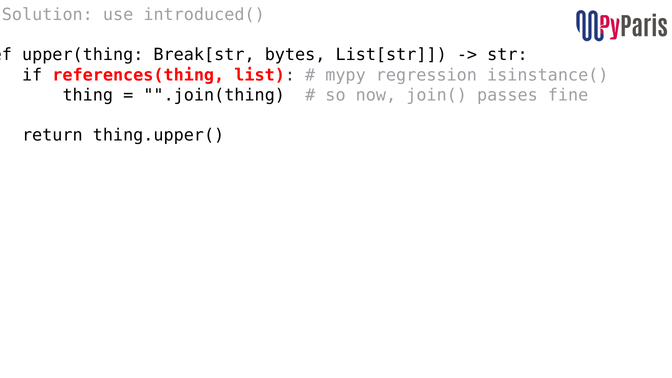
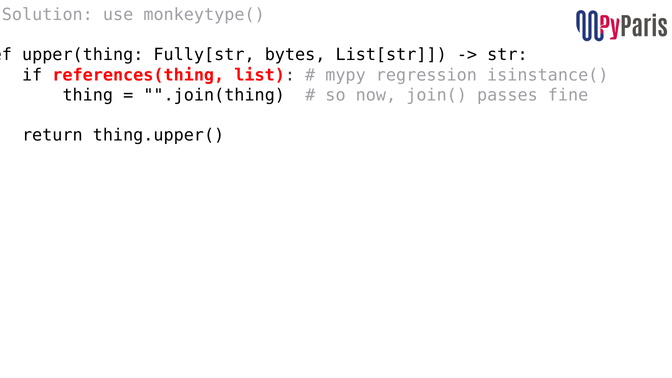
introduced(: introduced( -> monkeytype(
Break[str: Break[str -> Fully[str
